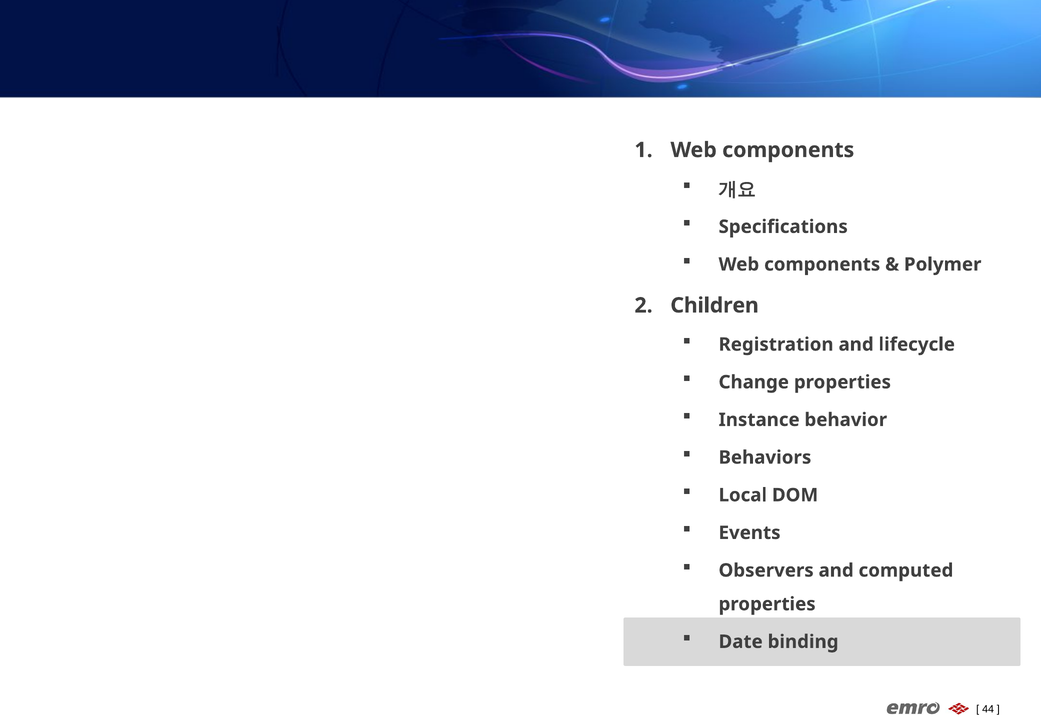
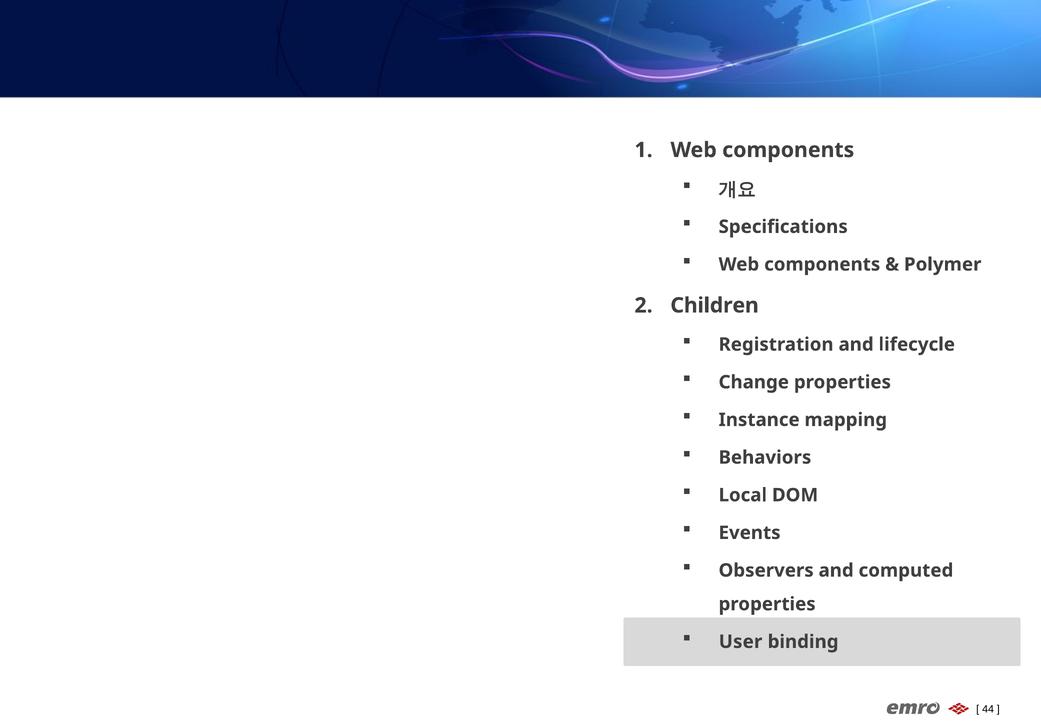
behavior: behavior -> mapping
Date: Date -> User
